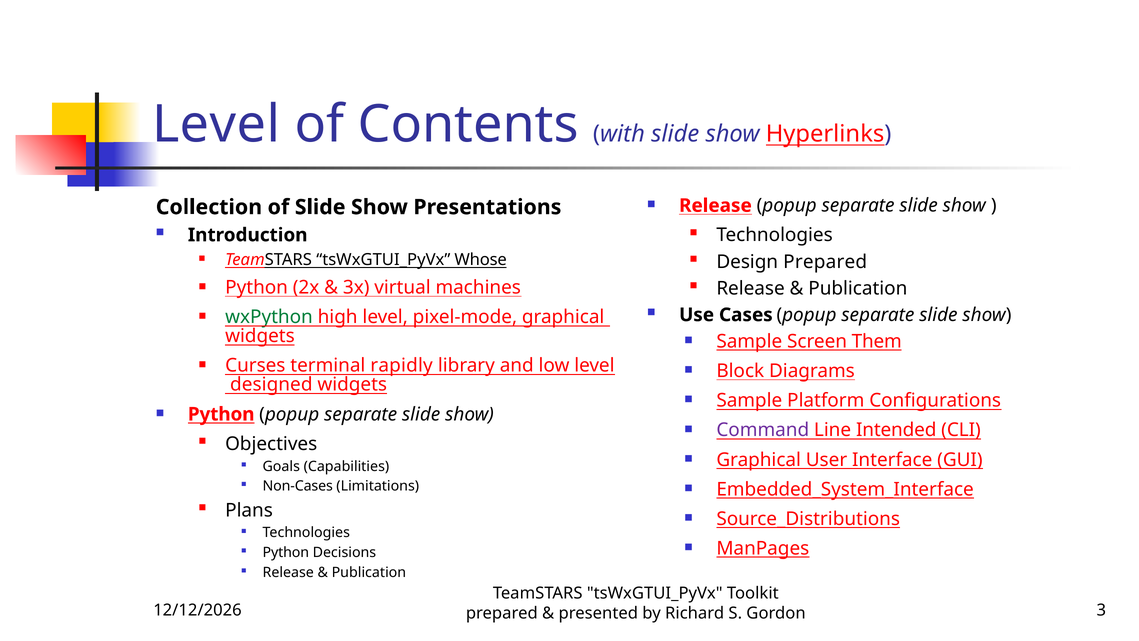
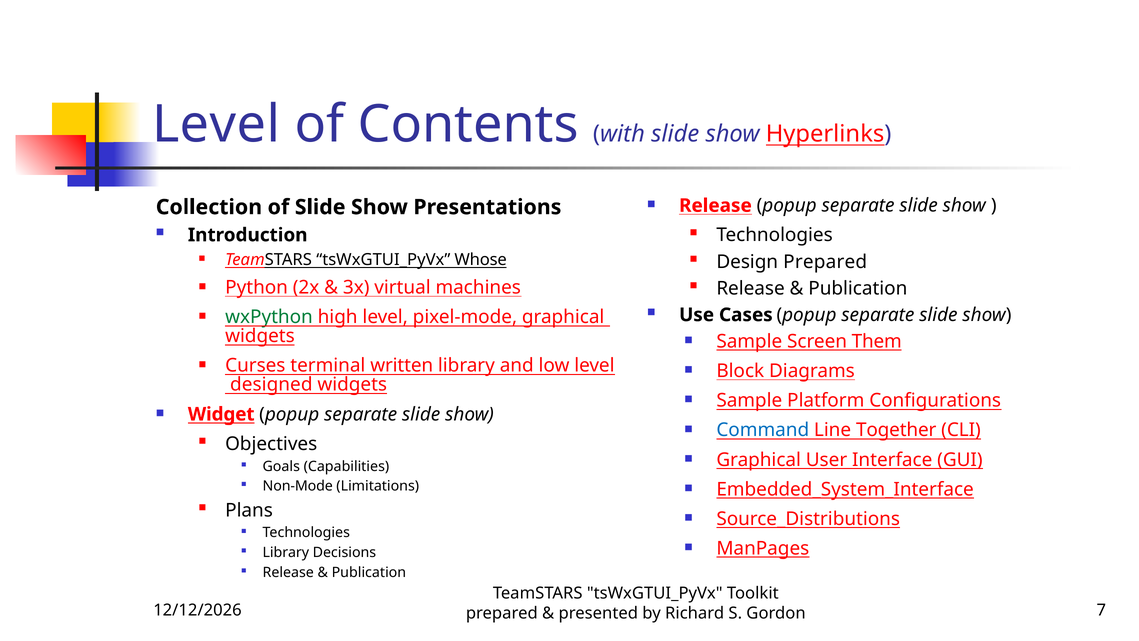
rapidly: rapidly -> written
Python at (221, 414): Python -> Widget
Command colour: purple -> blue
Intended: Intended -> Together
Non-Cases: Non-Cases -> Non-Mode
Python at (286, 552): Python -> Library
3: 3 -> 7
